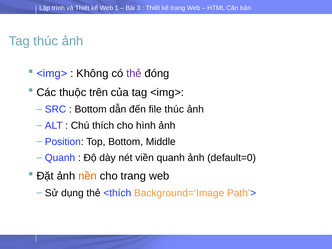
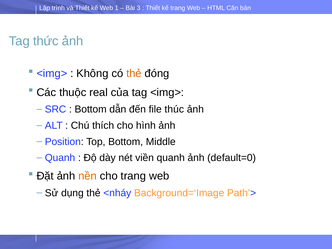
Tag thúc: thúc -> thức
thẻ at (134, 74) colour: purple -> orange
trên: trên -> real
<thích: <thích -> <nháy
